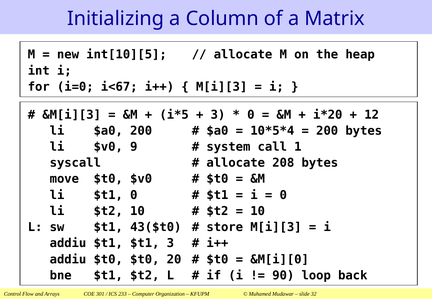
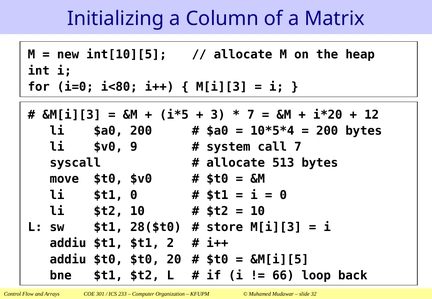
i<67: i<67 -> i<80
0 at (251, 115): 0 -> 7
call 1: 1 -> 7
208: 208 -> 513
43($t0: 43($t0 -> 28($t0
$t1 3: 3 -> 2
&M[i][0: &M[i][0 -> &M[i][5
90: 90 -> 66
